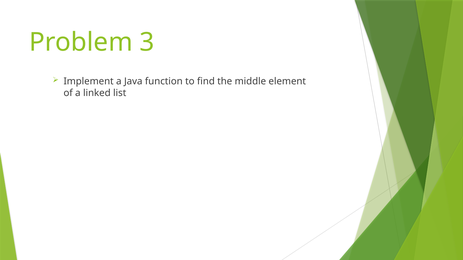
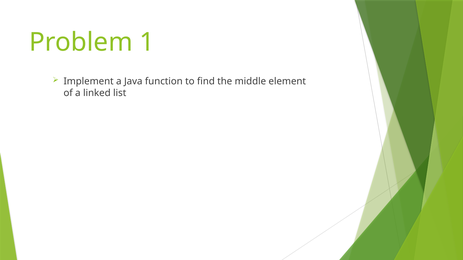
3: 3 -> 1
